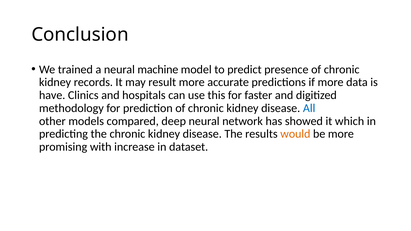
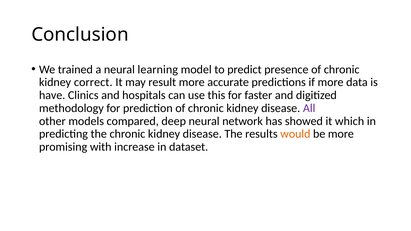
machine: machine -> learning
records: records -> correct
All colour: blue -> purple
